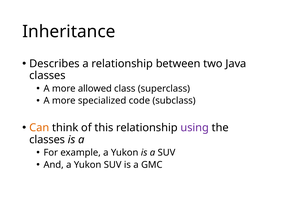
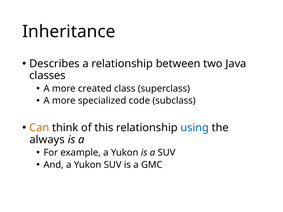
allowed: allowed -> created
using colour: purple -> blue
classes at (47, 140): classes -> always
